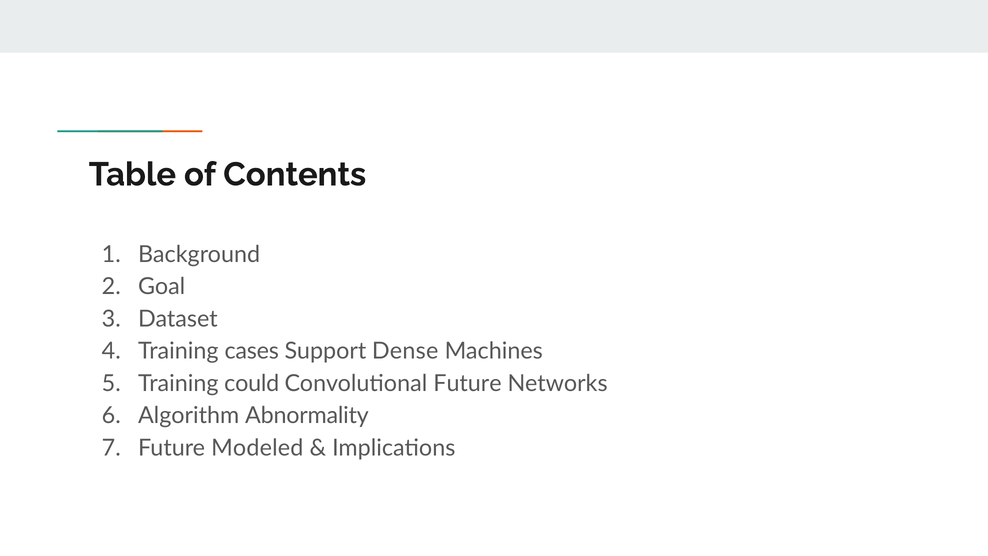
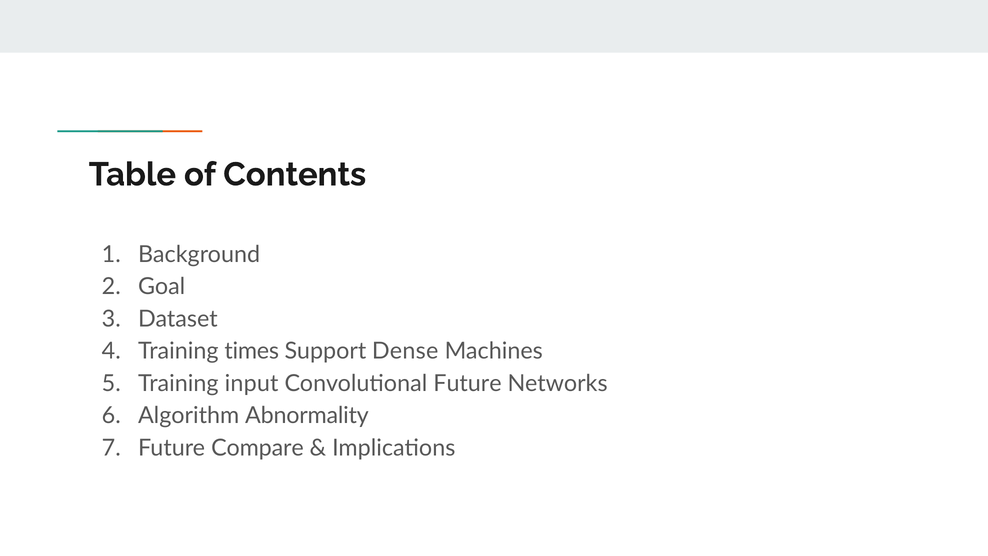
cases: cases -> times
could: could -> input
Modeled: Modeled -> Compare
